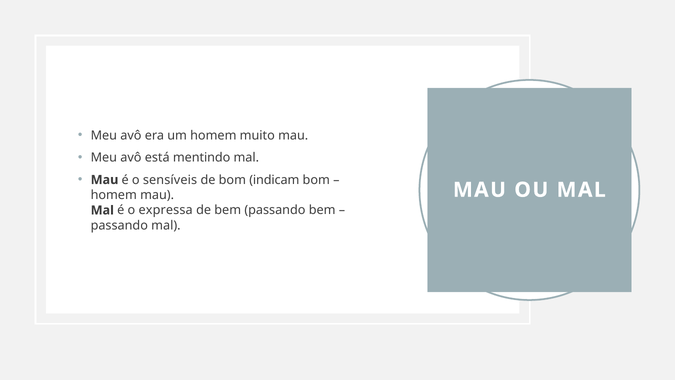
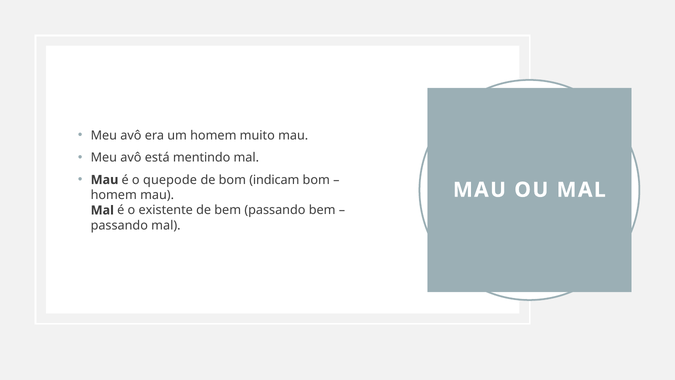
sensíveis: sensíveis -> quepode
expressa: expressa -> existente
